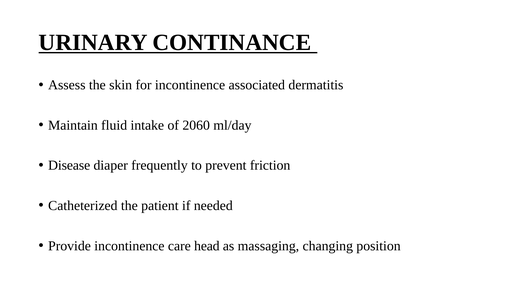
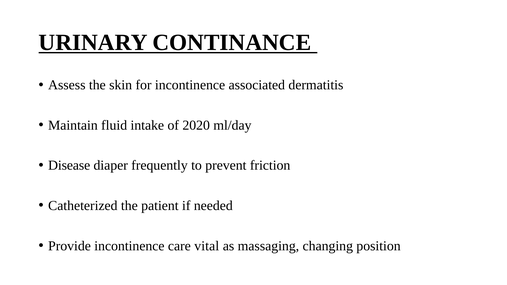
2060: 2060 -> 2020
head: head -> vital
